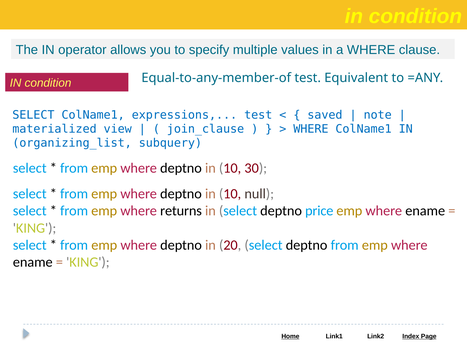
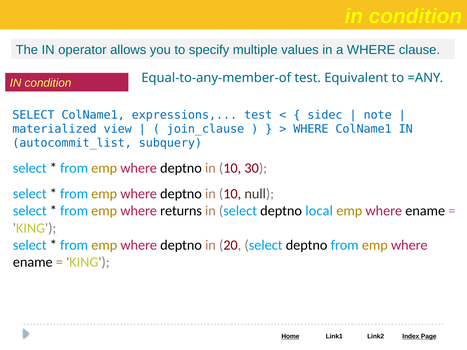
saved: saved -> sidec
organizing_list: organizing_list -> autocommit_list
price: price -> local
